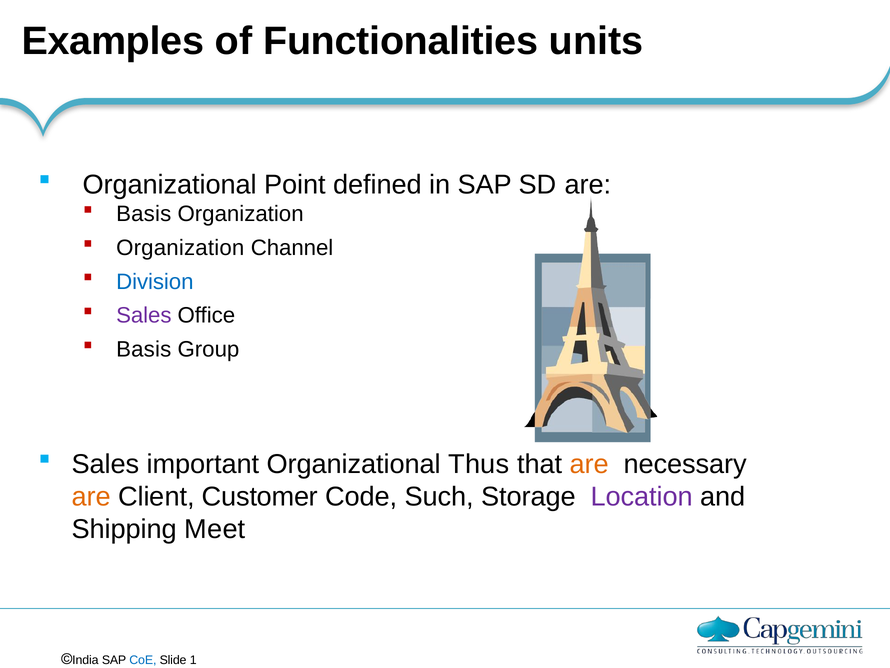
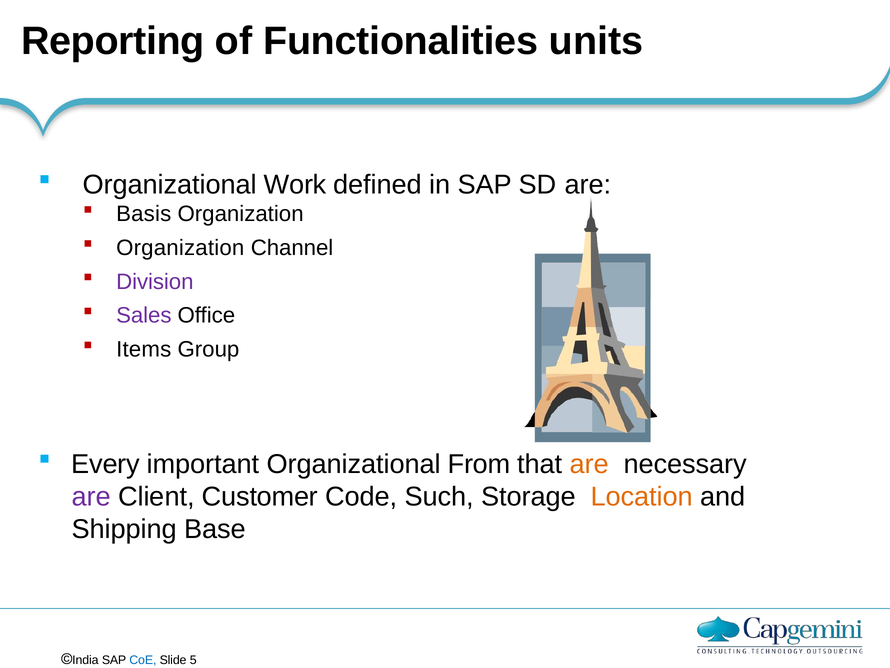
Examples: Examples -> Reporting
Point: Point -> Work
Division colour: blue -> purple
Basis at (144, 349): Basis -> Items
Sales at (105, 464): Sales -> Every
Thus: Thus -> From
are at (91, 496) colour: orange -> purple
Location colour: purple -> orange
Meet: Meet -> Base
1: 1 -> 5
